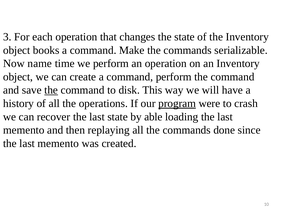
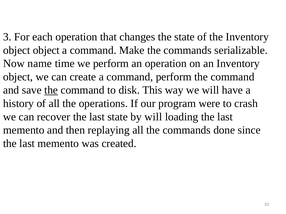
object books: books -> object
program underline: present -> none
by able: able -> will
